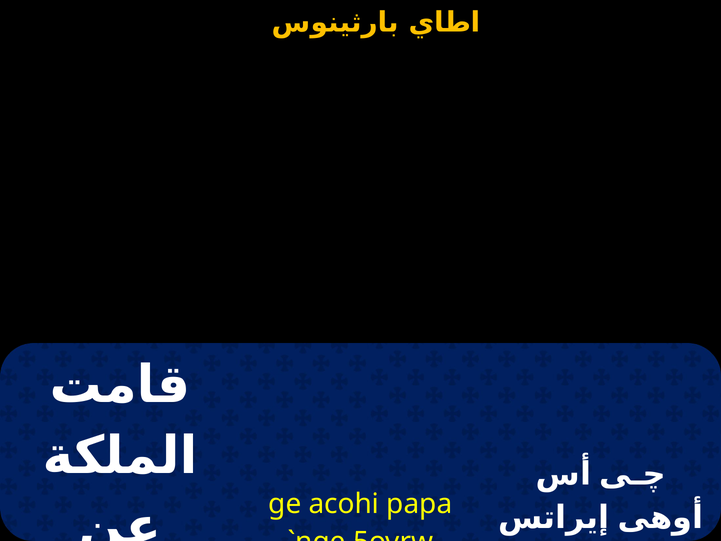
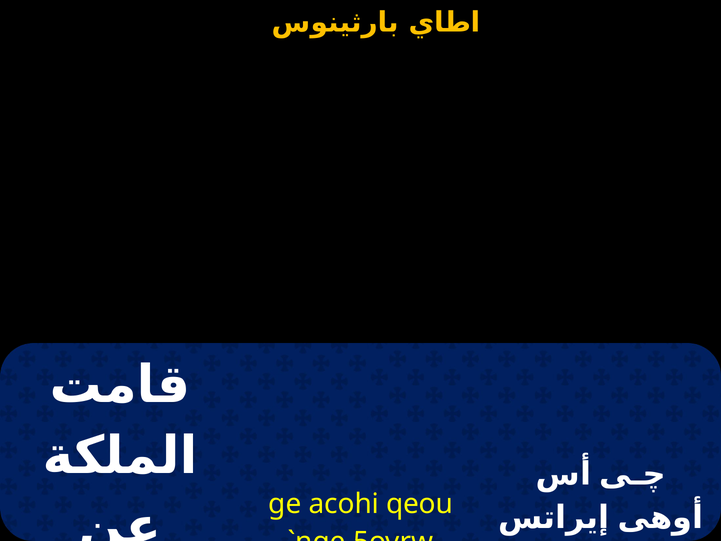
papa: papa -> qeou
